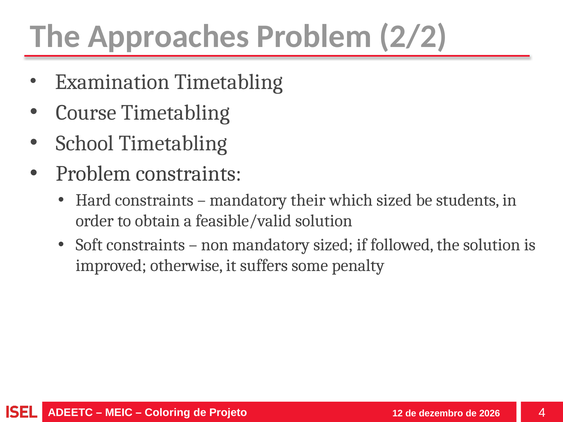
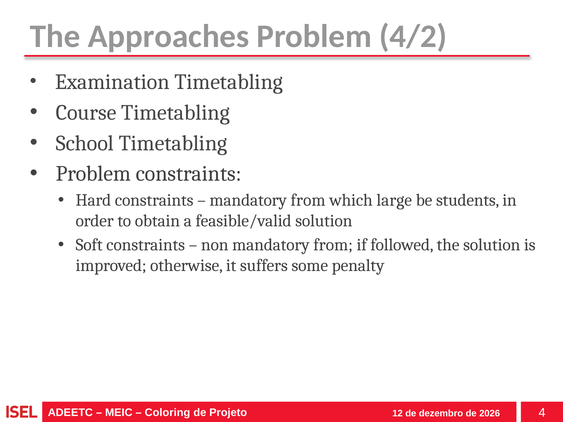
2/2: 2/2 -> 4/2
their at (308, 200): their -> from
which sized: sized -> large
non mandatory sized: sized -> from
